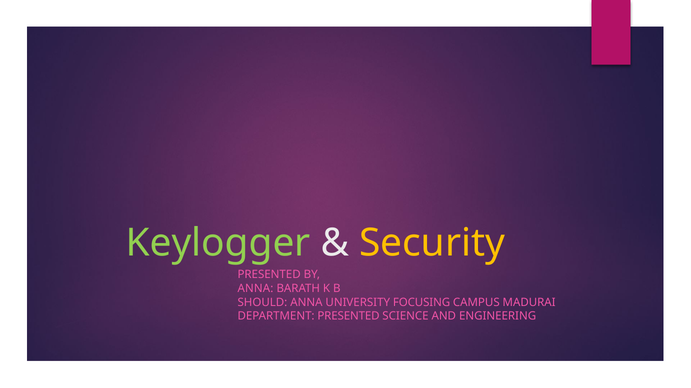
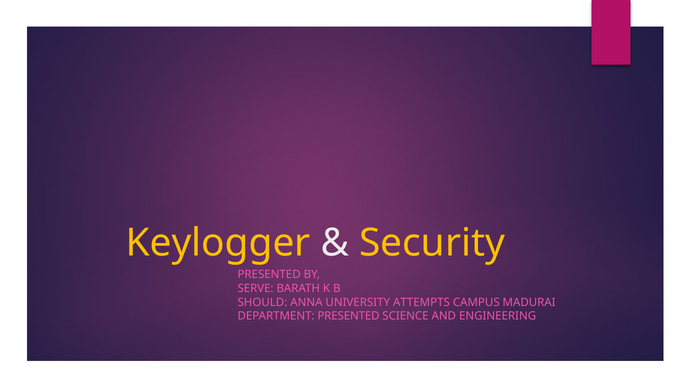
Keylogger colour: light green -> yellow
ANNA at (255, 289): ANNA -> SERVE
FOCUSING: FOCUSING -> ATTEMPTS
